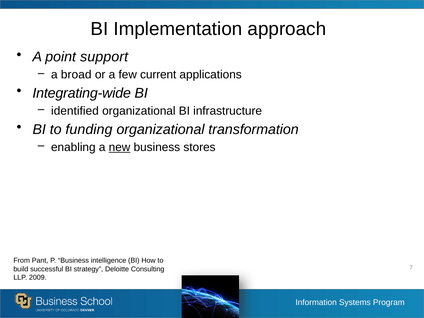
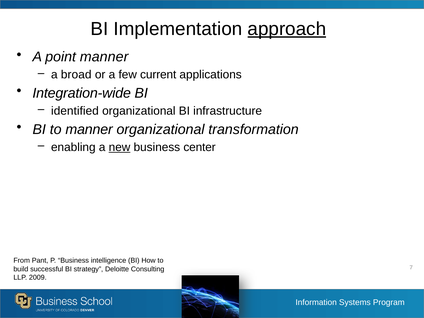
approach underline: none -> present
point support: support -> manner
Integrating-wide: Integrating-wide -> Integration-wide
to funding: funding -> manner
stores: stores -> center
